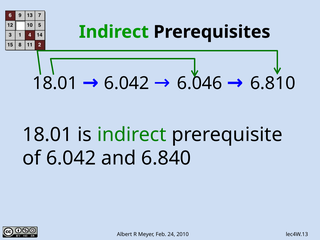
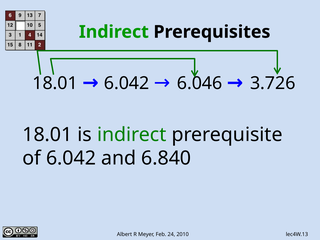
6.810: 6.810 -> 3.726
